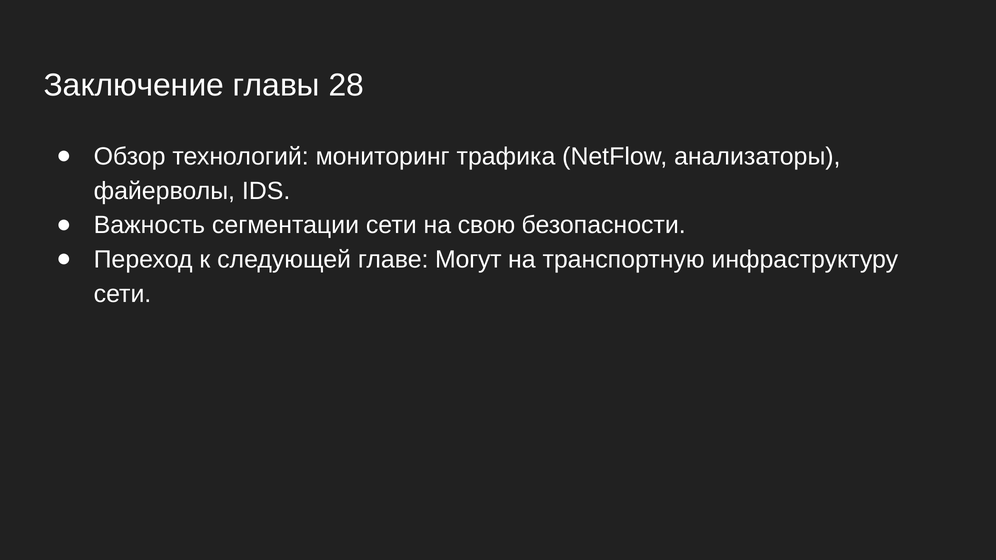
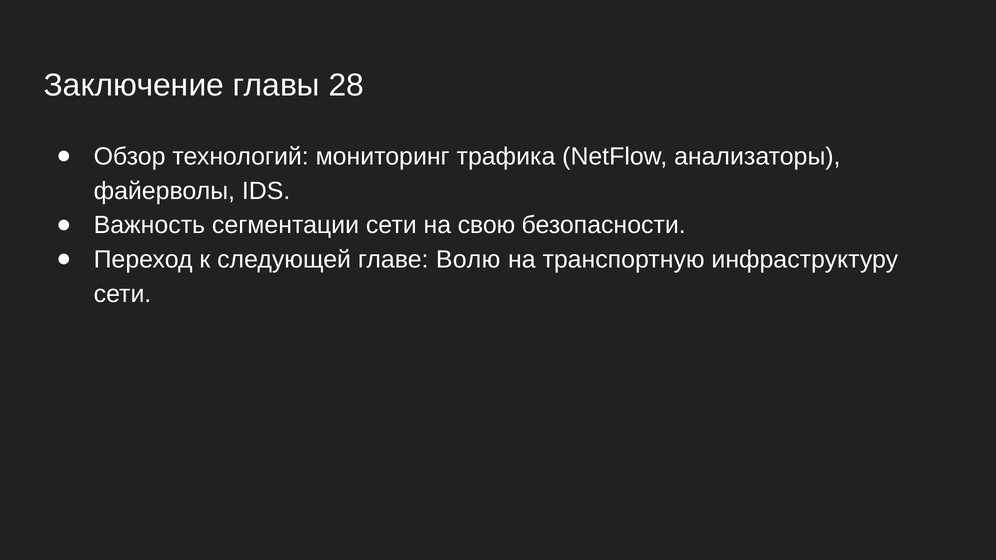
Могут: Могут -> Волю
